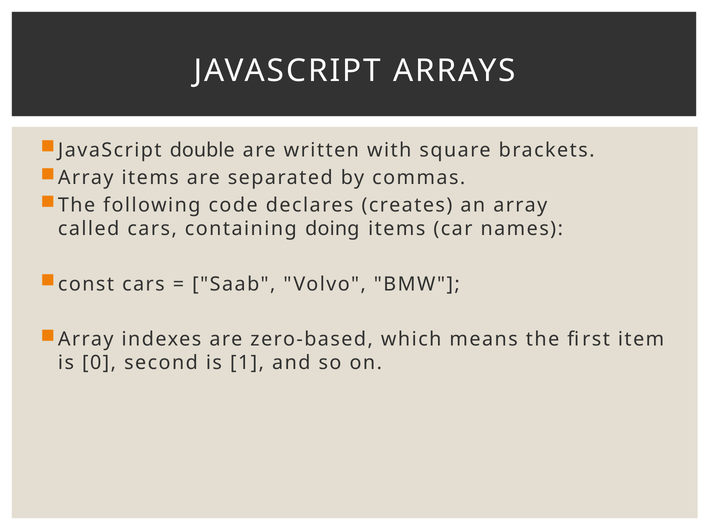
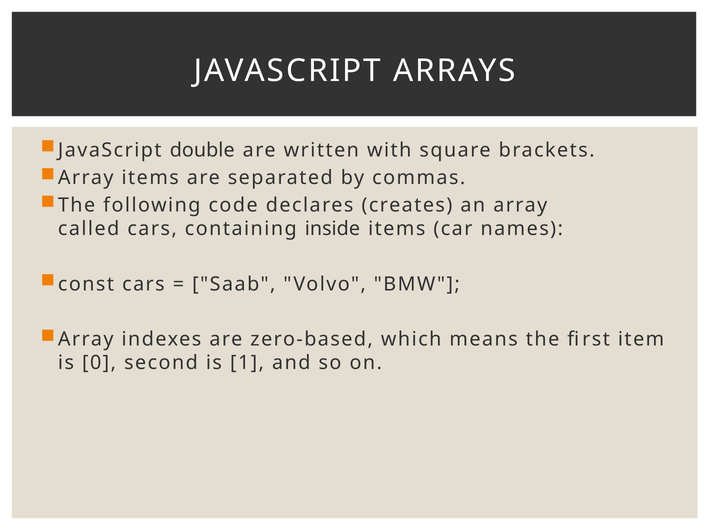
doing: doing -> inside
